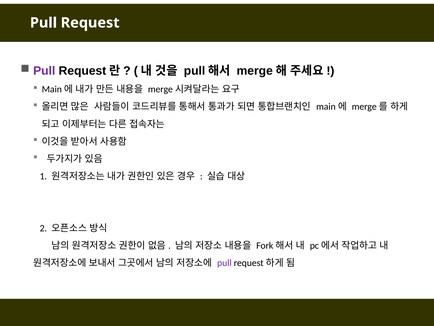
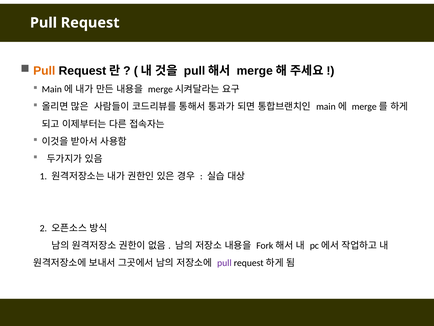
Pull at (44, 71) colour: purple -> orange
